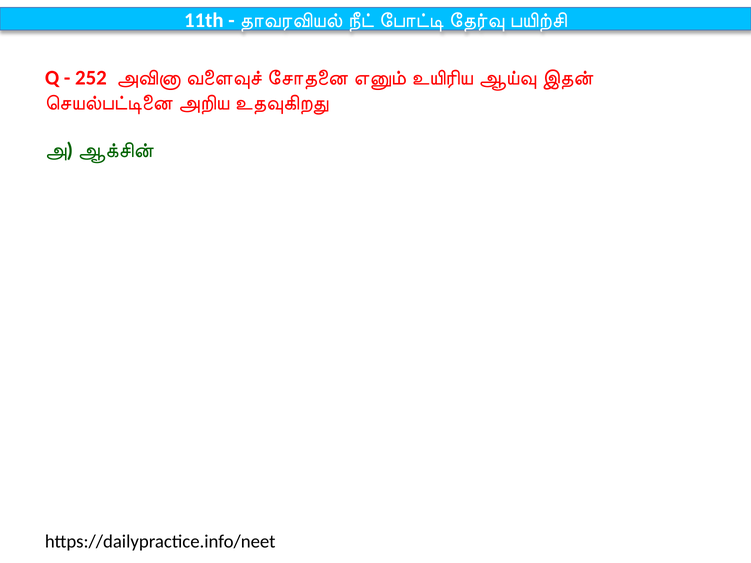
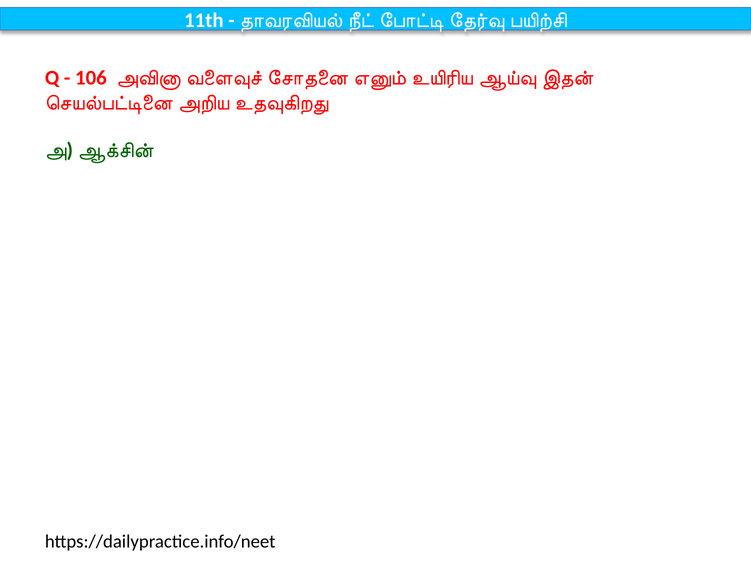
252: 252 -> 106
